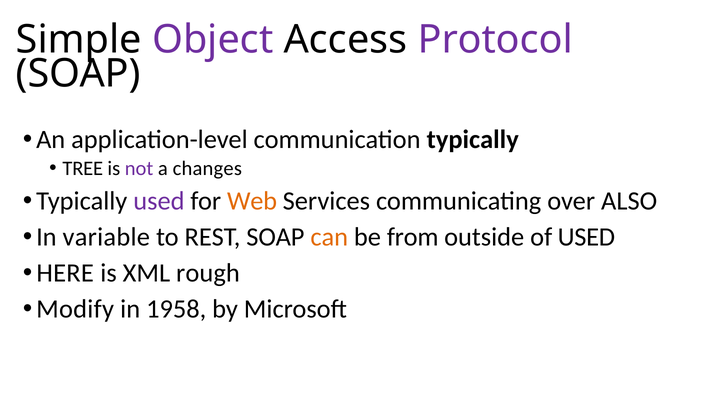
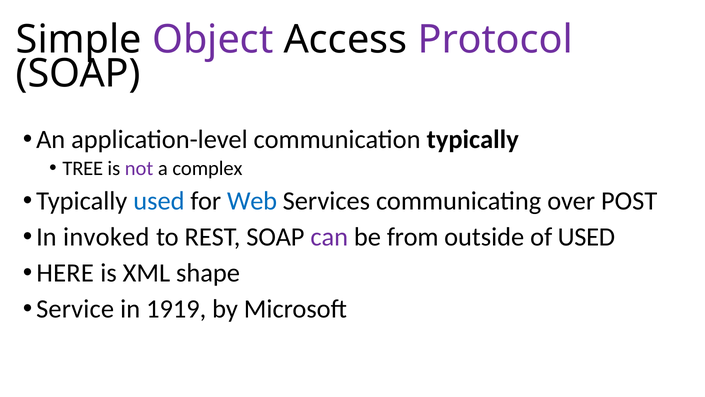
changes: changes -> complex
used at (159, 201) colour: purple -> blue
Web colour: orange -> blue
ALSO: ALSO -> POST
variable: variable -> invoked
can colour: orange -> purple
rough: rough -> shape
Modify: Modify -> Service
1958: 1958 -> 1919
